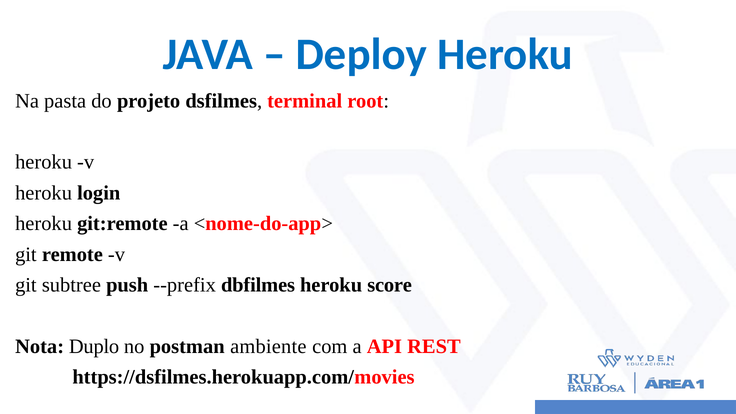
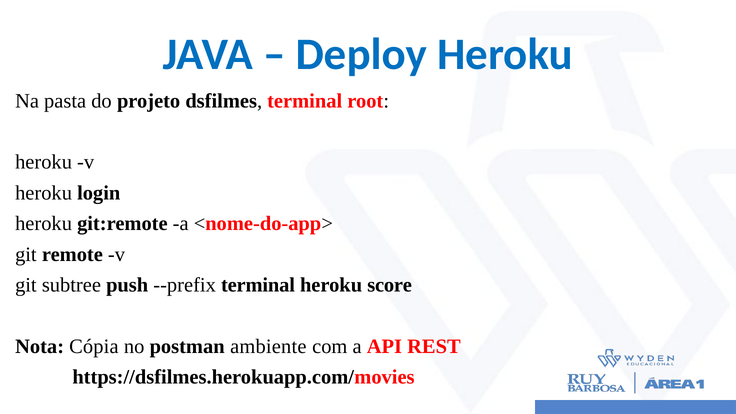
--prefix dbfilmes: dbfilmes -> terminal
Duplo: Duplo -> Cópia
